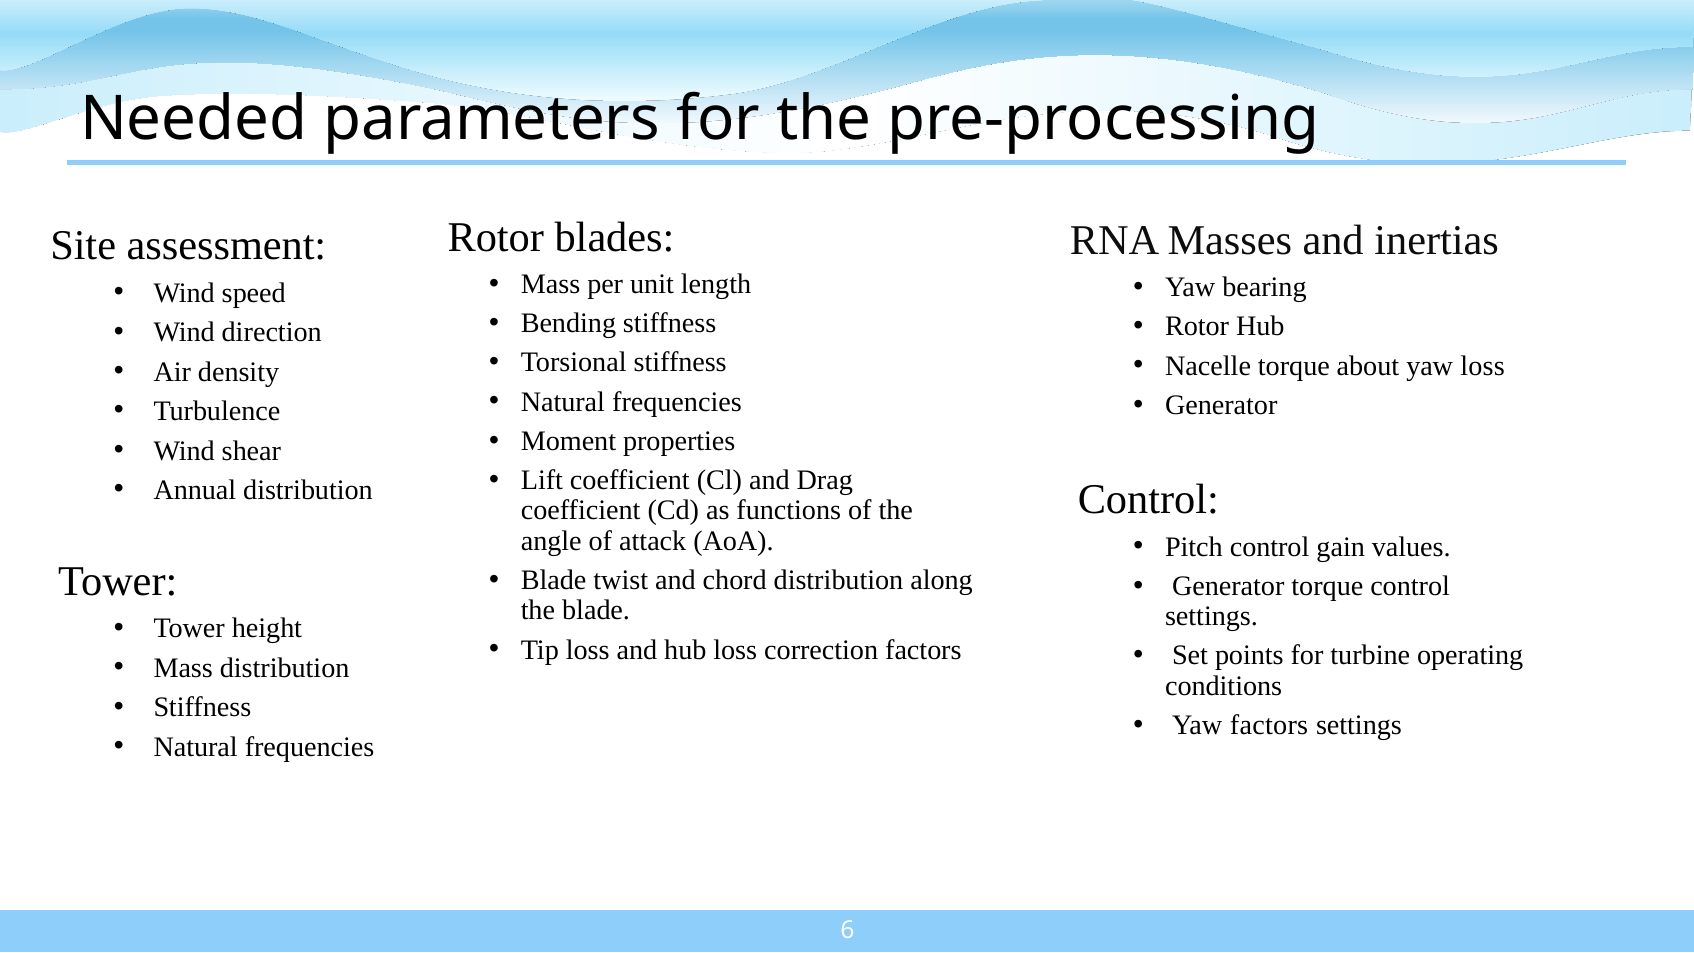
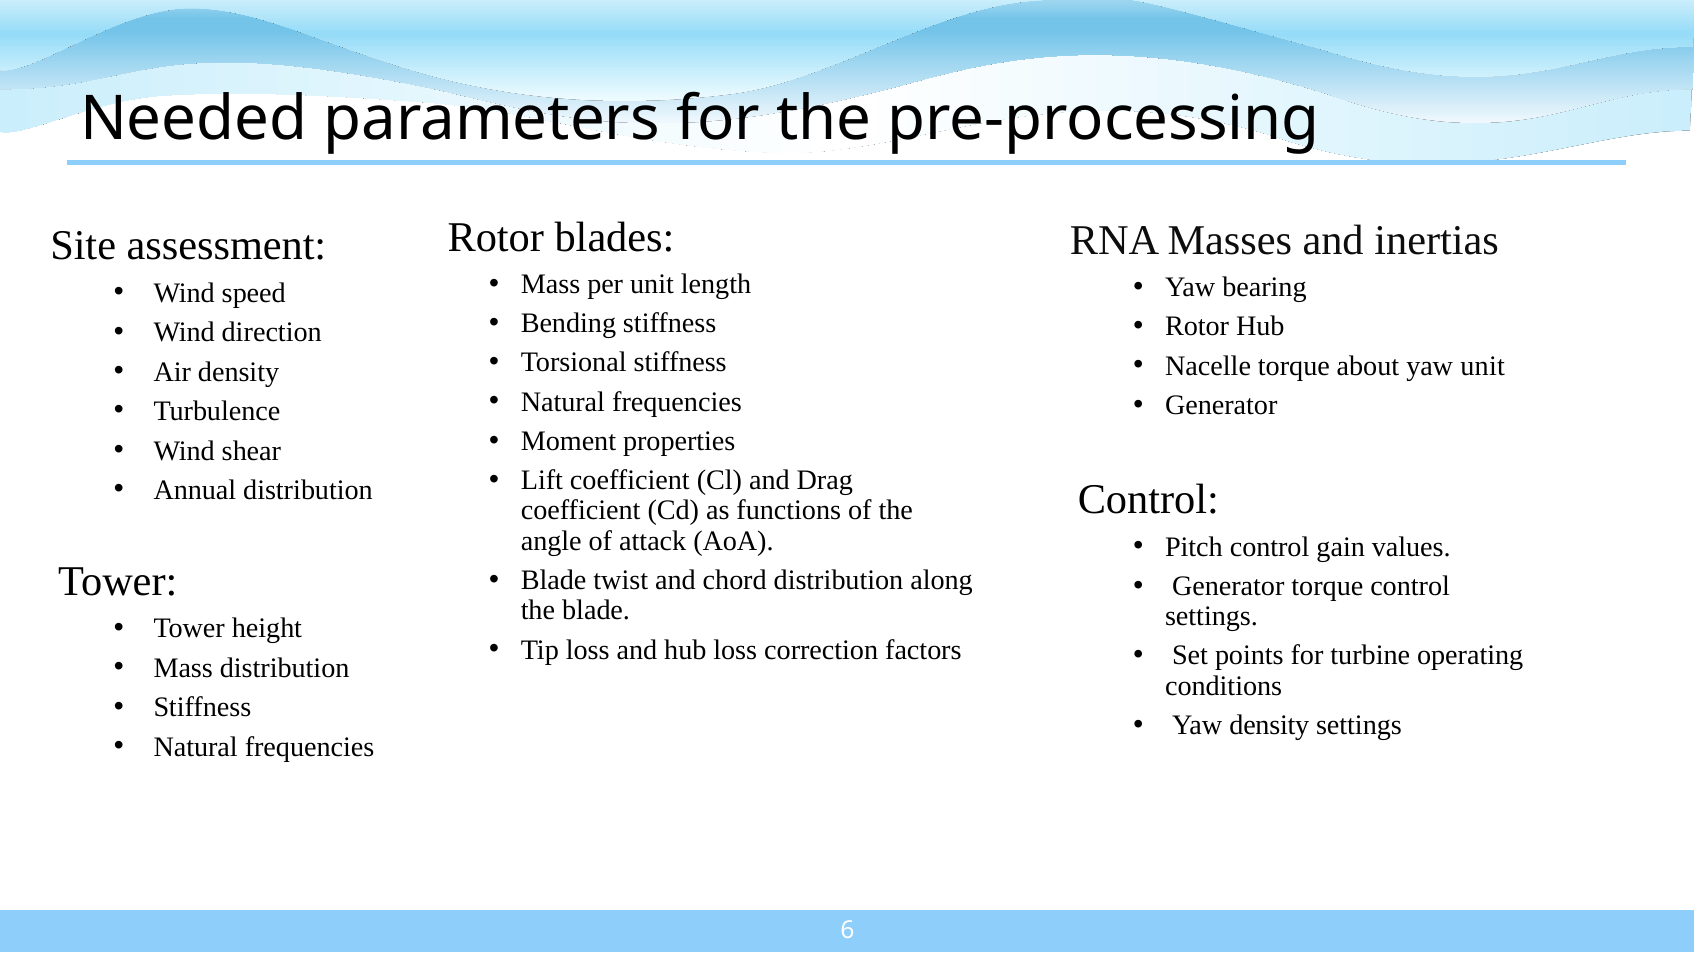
yaw loss: loss -> unit
Yaw factors: factors -> density
